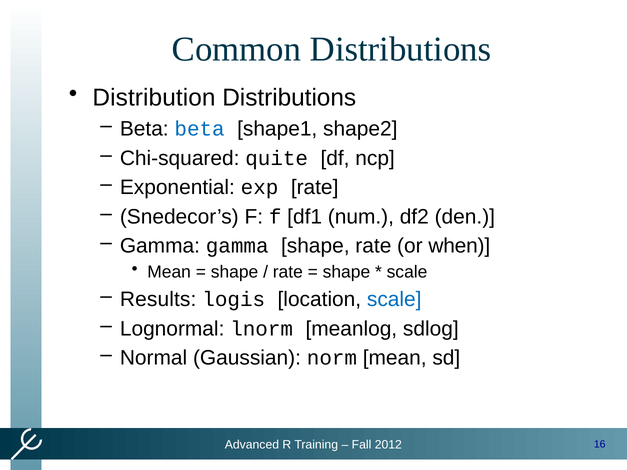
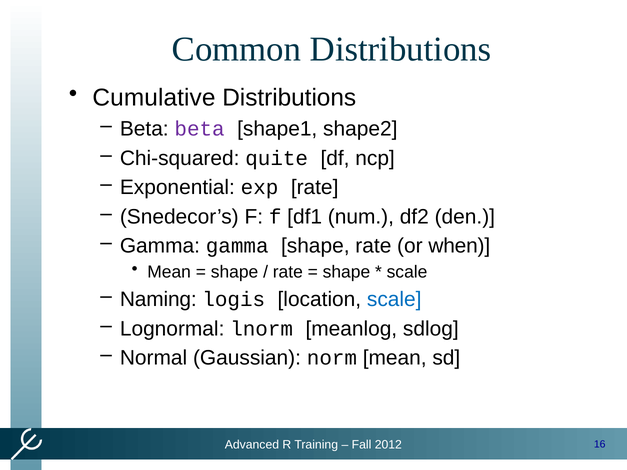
Distribution: Distribution -> Cumulative
beta at (200, 129) colour: blue -> purple
Results: Results -> Naming
